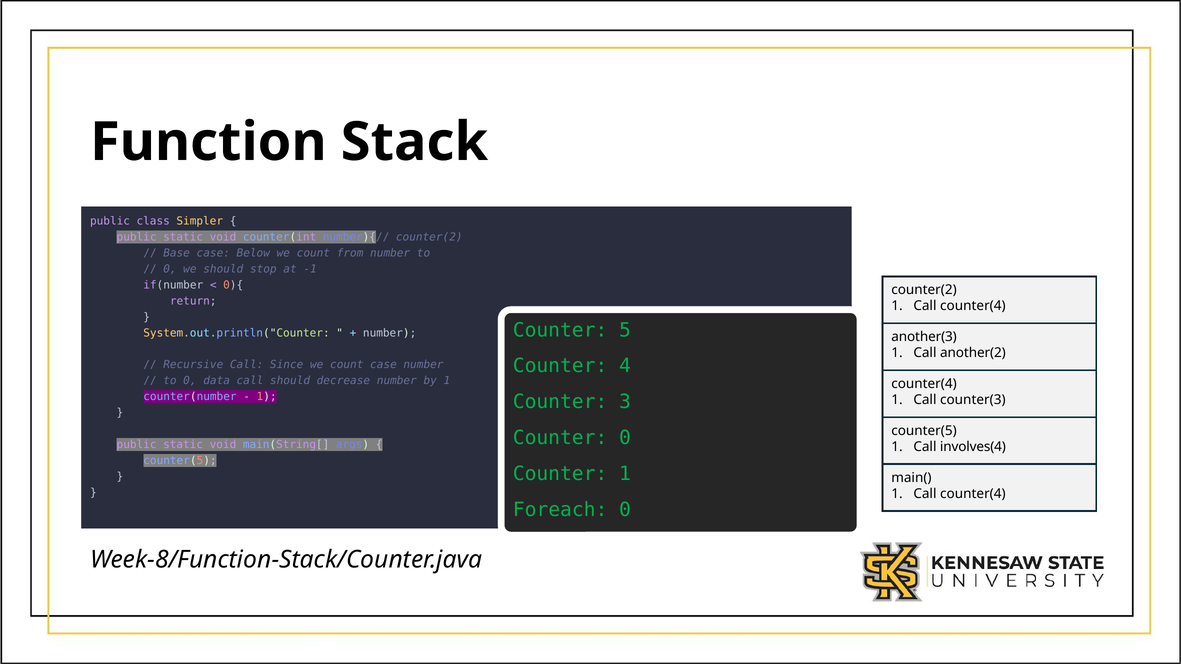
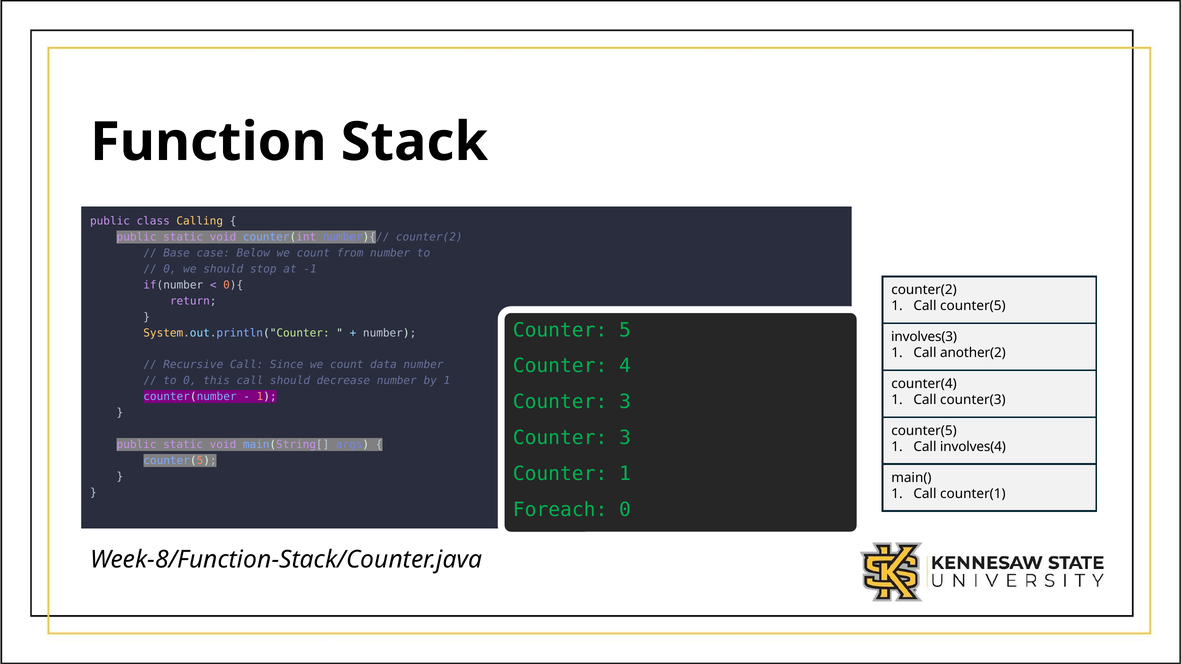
Simpler: Simpler -> Calling
counter(4 at (973, 306): counter(4 -> counter(5
another(3: another(3 -> involves(3
count case: case -> data
data: data -> this
0 at (625, 438): 0 -> 3
counter(4 at (973, 494): counter(4 -> counter(1
